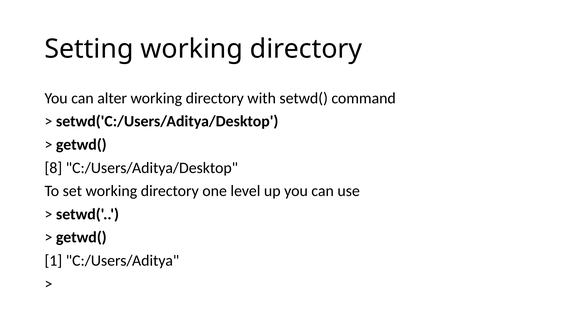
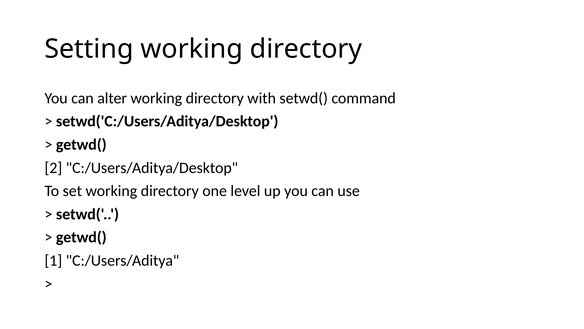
8: 8 -> 2
